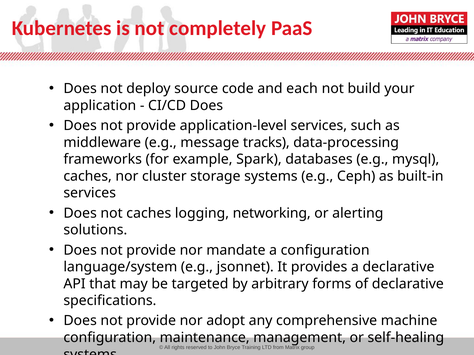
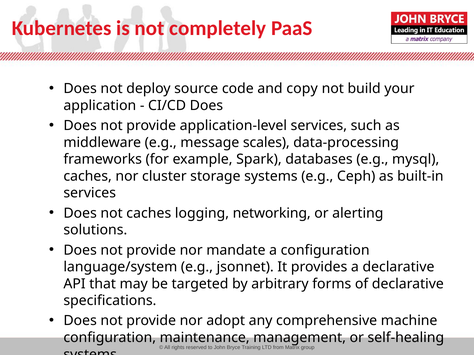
each: each -> copy
tracks: tracks -> scales
